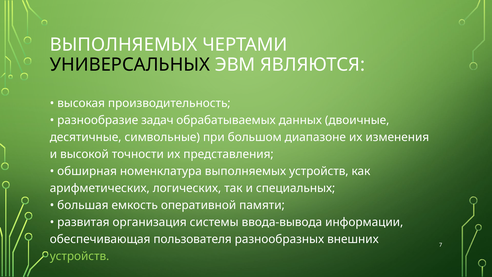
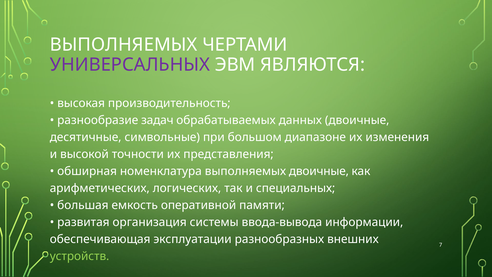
УНИВЕРСАЛЬНЫХ colour: black -> purple
выполняемых устройств: устройств -> двоичные
пользователя: пользователя -> эксплуатации
